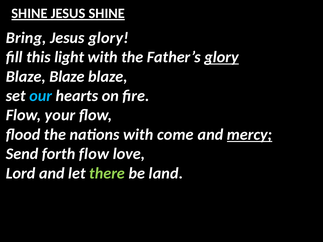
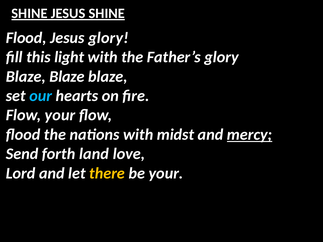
Bring at (26, 38): Bring -> Flood
glory at (222, 57) underline: present -> none
come: come -> midst
forth flow: flow -> land
there colour: light green -> yellow
be land: land -> your
